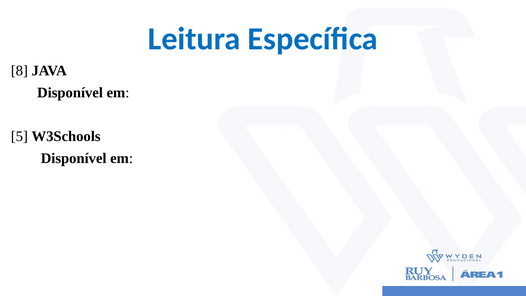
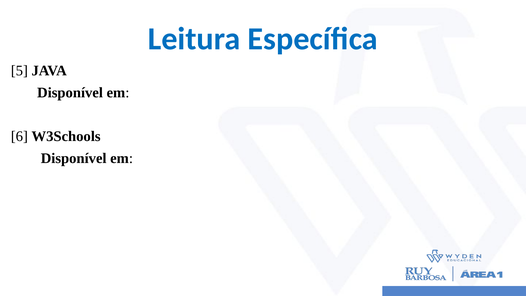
8: 8 -> 5
5: 5 -> 6
